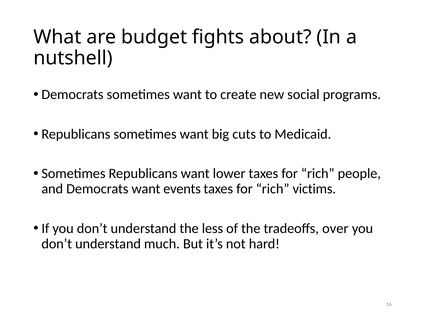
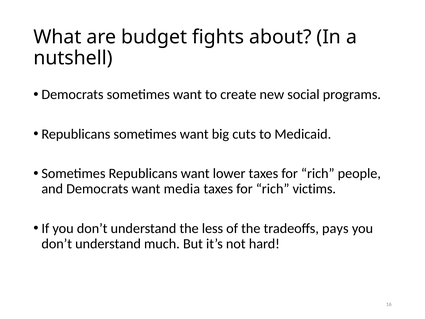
events: events -> media
over: over -> pays
